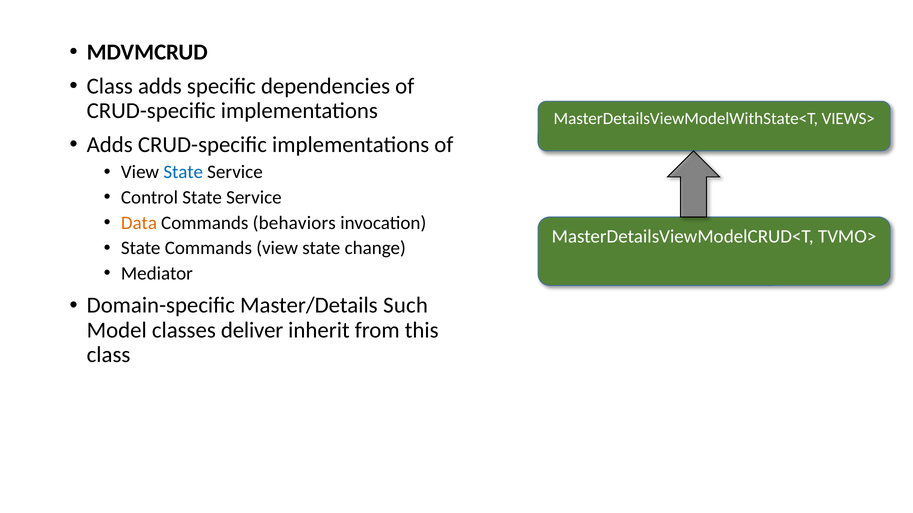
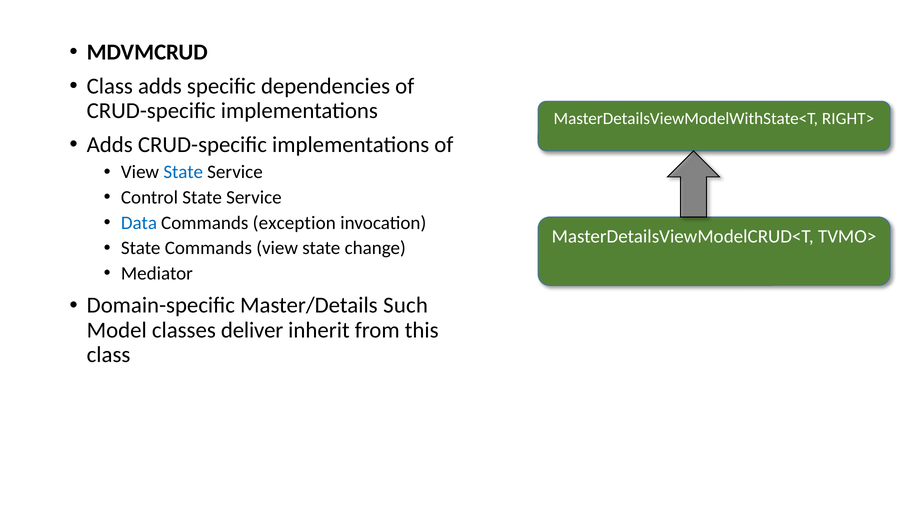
VIEWS>: VIEWS> -> RIGHT>
Data colour: orange -> blue
behaviors: behaviors -> exception
